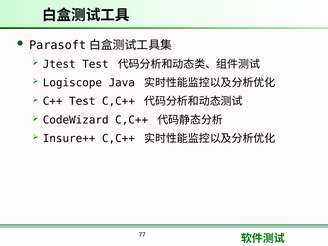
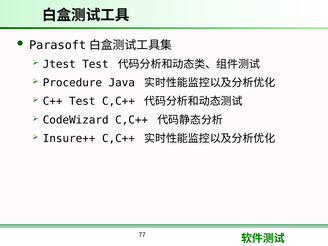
Logiscope: Logiscope -> Procedure
